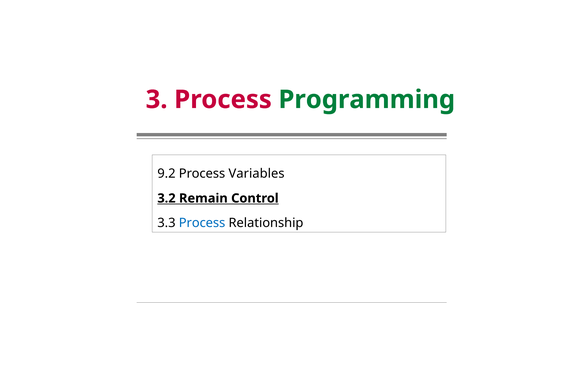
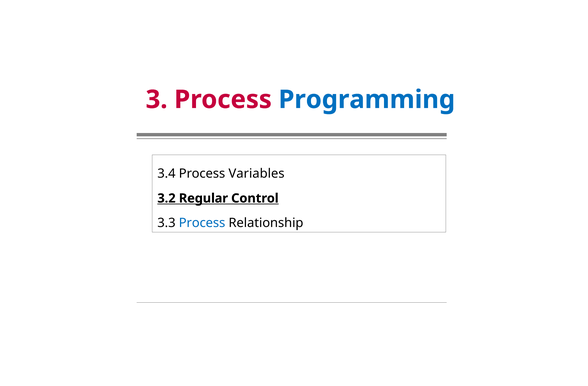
Programming colour: green -> blue
9.2: 9.2 -> 3.4
Remain: Remain -> Regular
